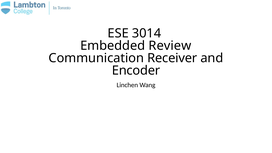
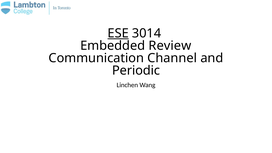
ESE underline: none -> present
Receiver: Receiver -> Channel
Encoder: Encoder -> Periodic
